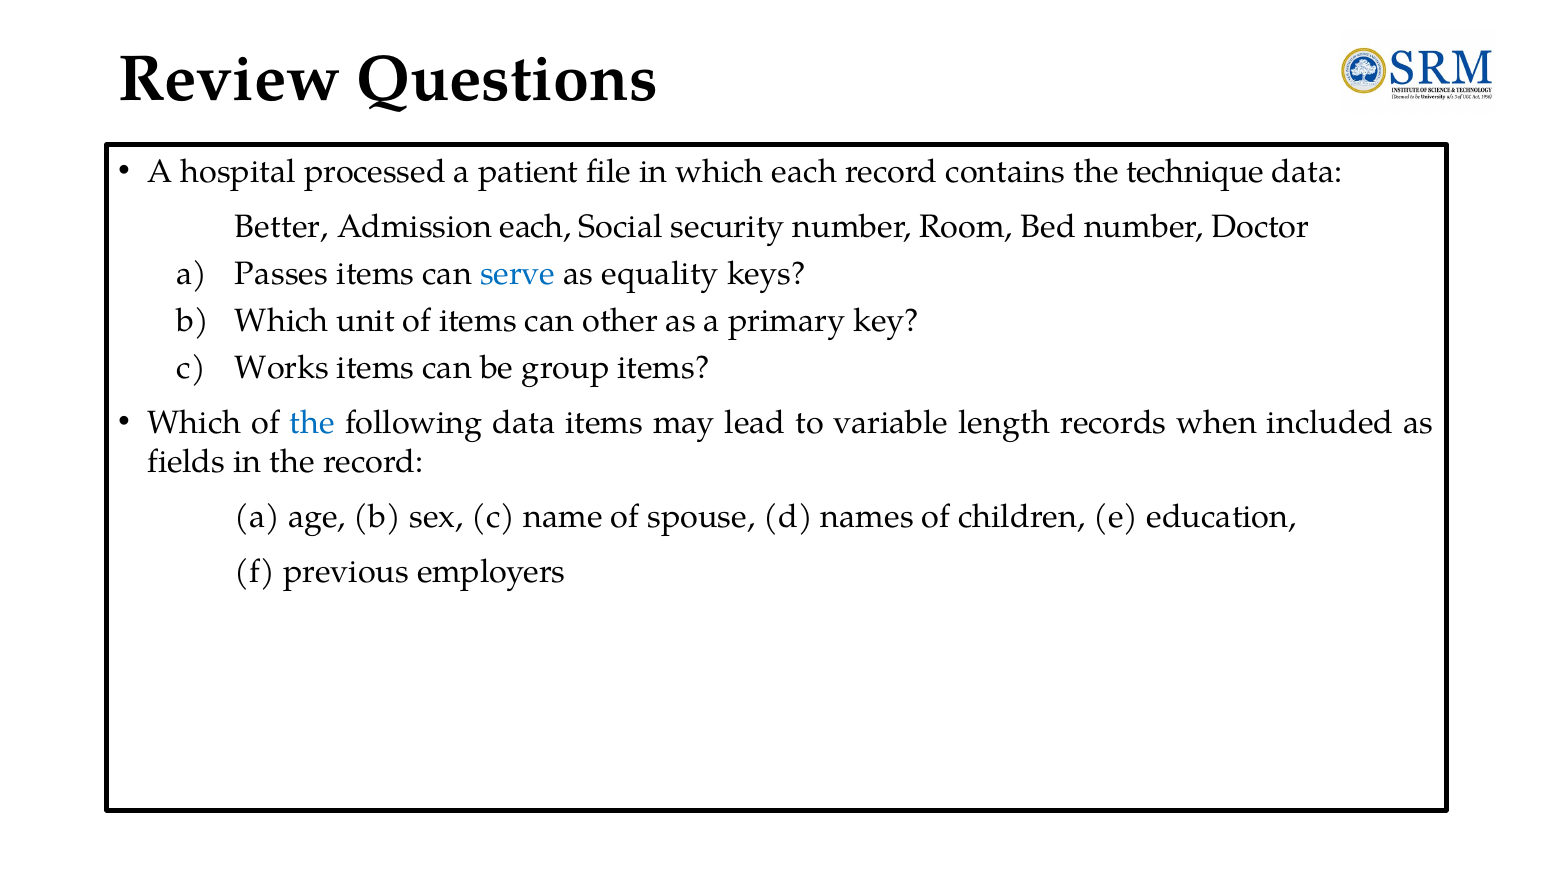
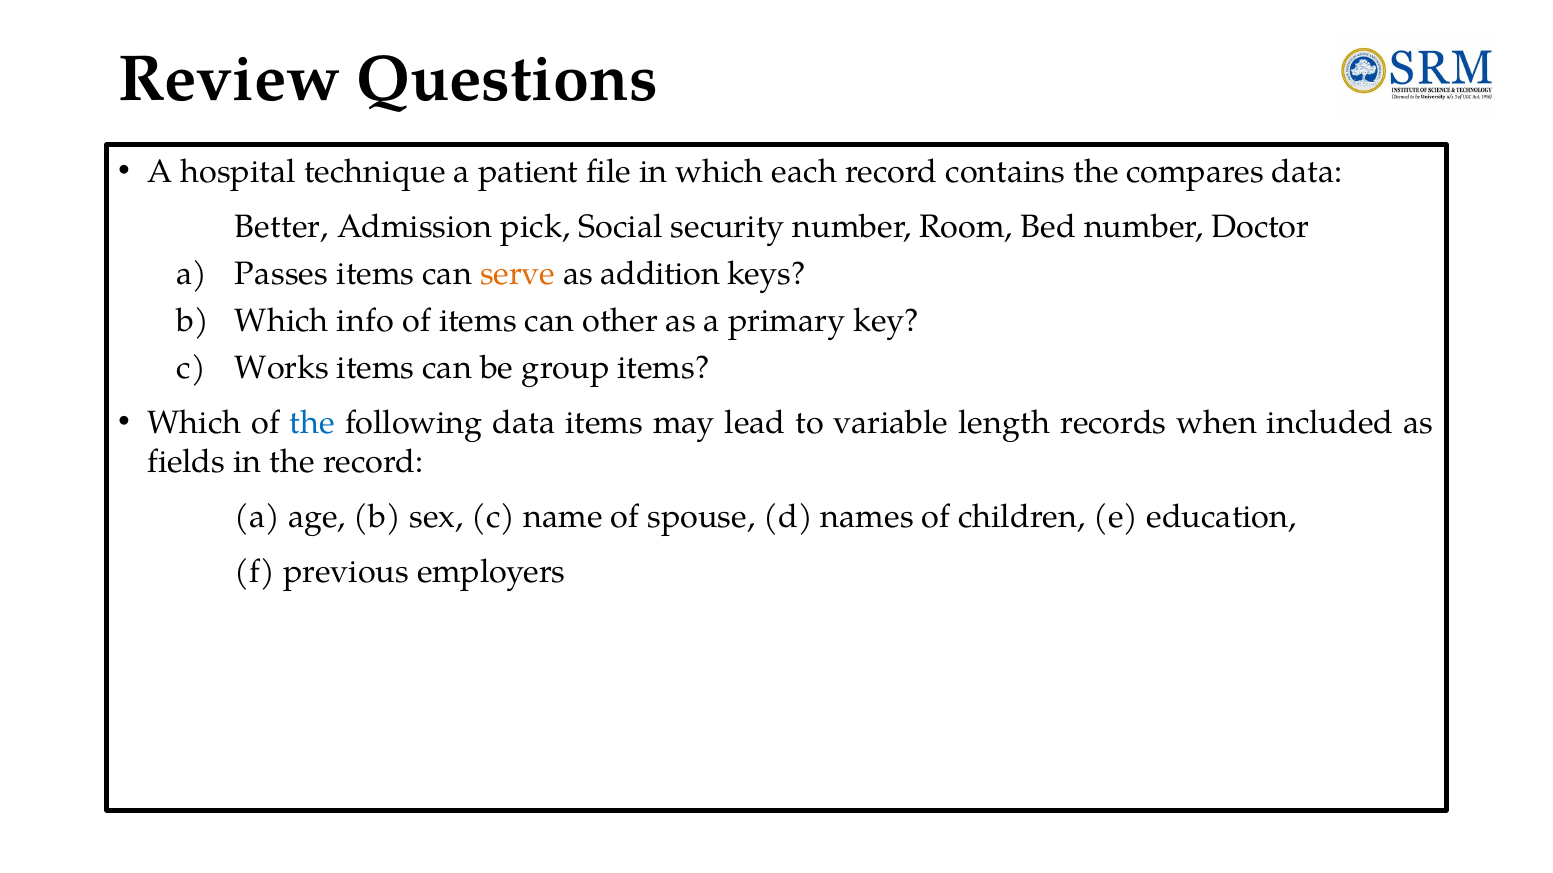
processed: processed -> technique
technique: technique -> compares
Admission each: each -> pick
serve colour: blue -> orange
equality: equality -> addition
unit: unit -> info
